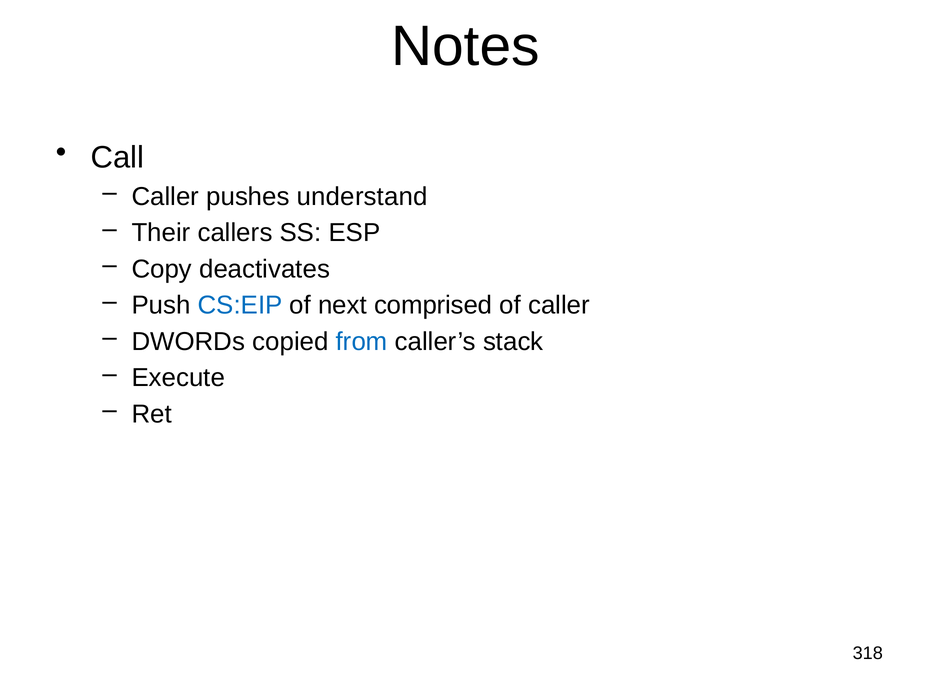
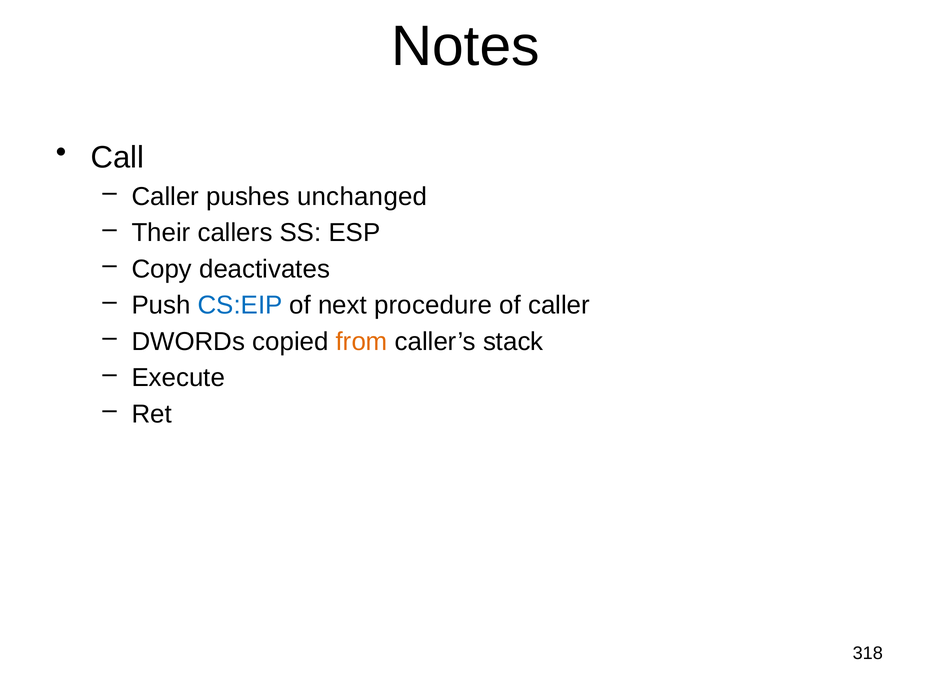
understand: understand -> unchanged
comprised: comprised -> procedure
from colour: blue -> orange
